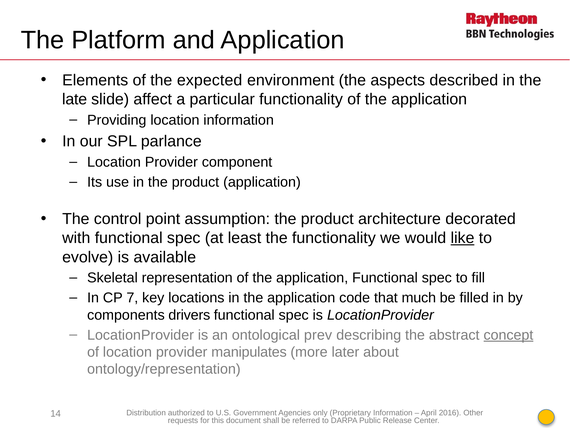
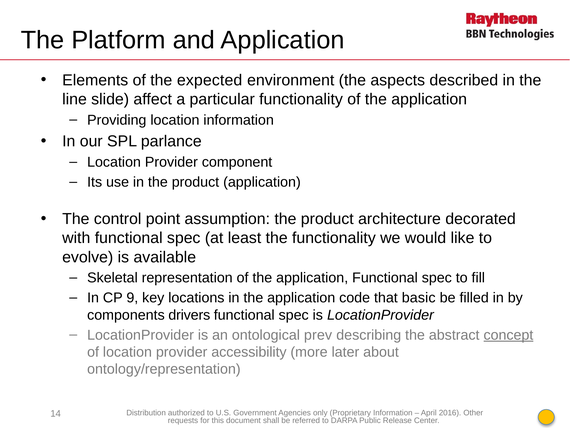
late: late -> line
like underline: present -> none
7: 7 -> 9
much: much -> basic
manipulates: manipulates -> accessibility
